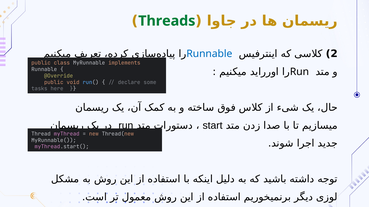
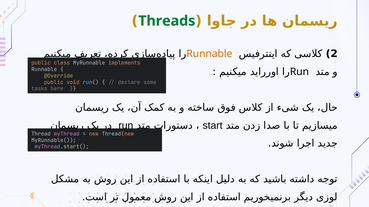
Runnable at (209, 54) colour: blue -> orange
